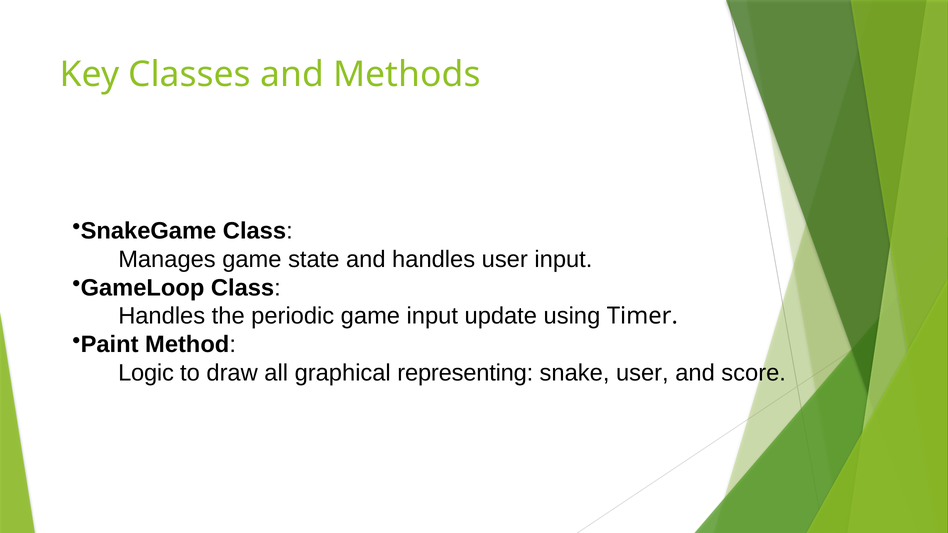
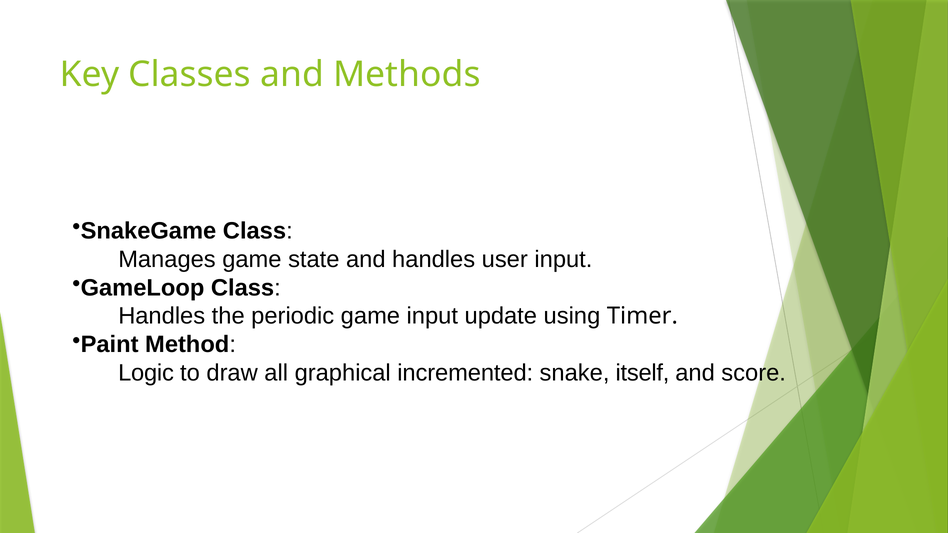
representing: representing -> incremented
snake user: user -> itself
